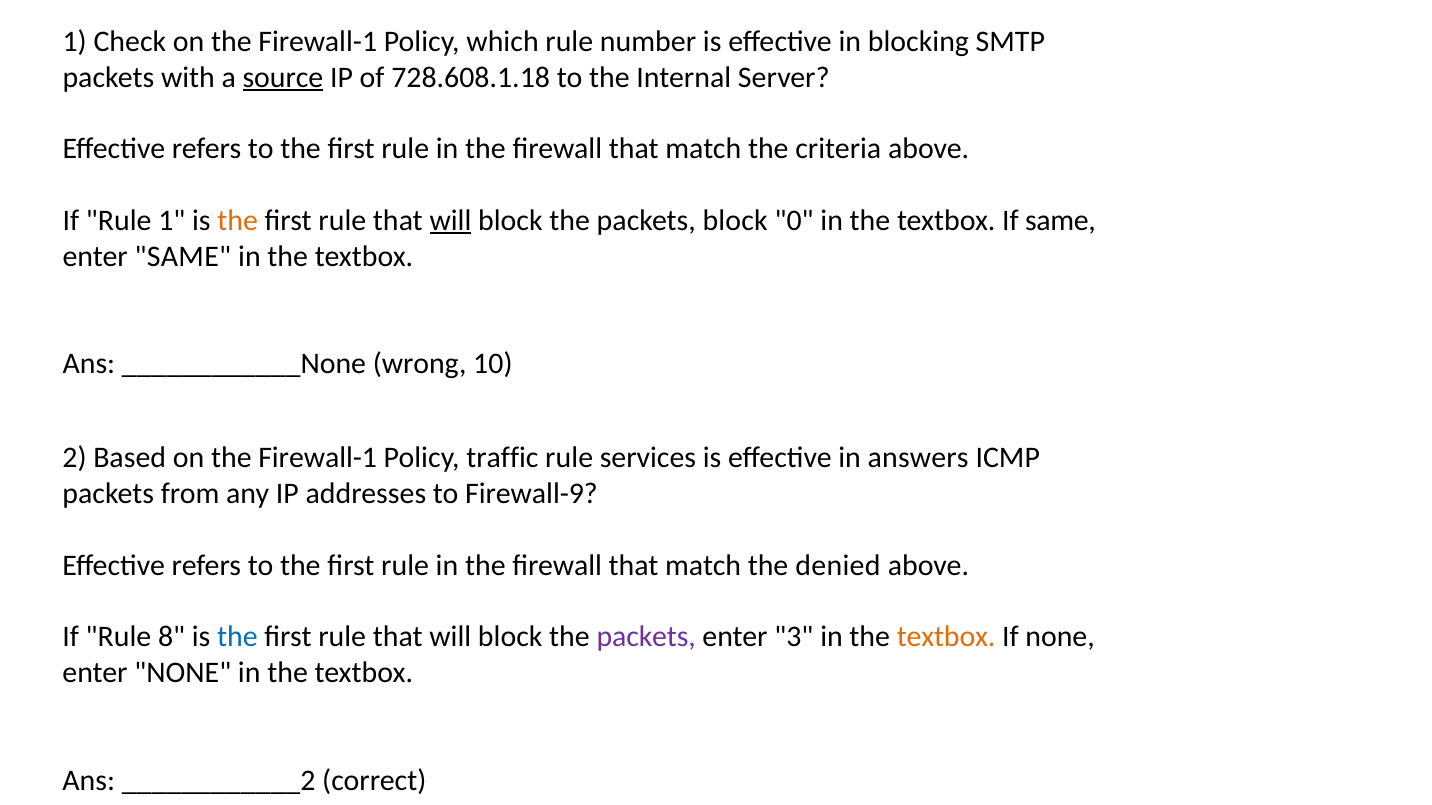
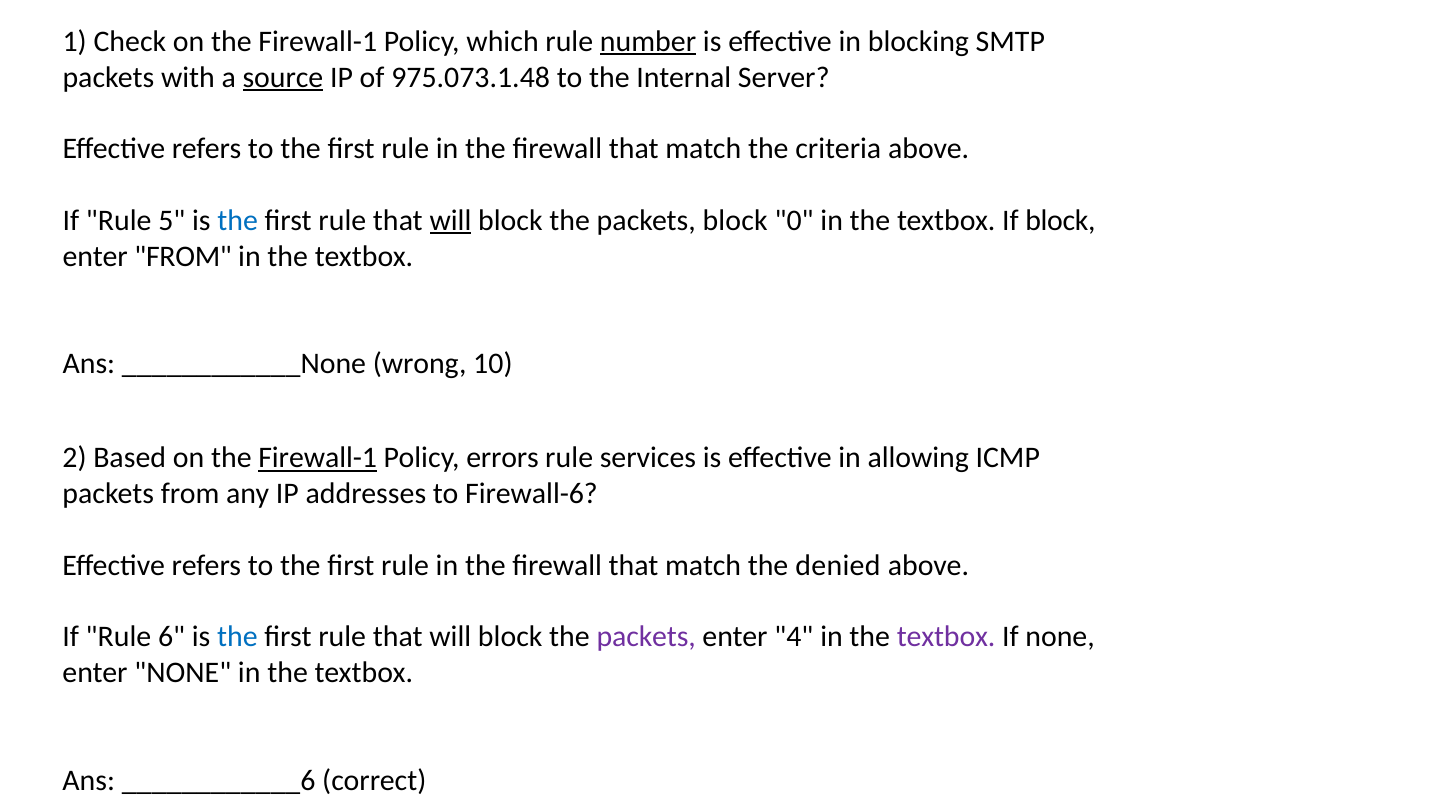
number underline: none -> present
728.608.1.18: 728.608.1.18 -> 975.073.1.48
Rule 1: 1 -> 5
the at (238, 221) colour: orange -> blue
If same: same -> block
enter SAME: SAME -> FROM
Firewall-1 at (318, 458) underline: none -> present
traffic: traffic -> errors
answers: answers -> allowing
Firewall-9: Firewall-9 -> Firewall-6
8: 8 -> 6
3: 3 -> 4
textbox at (946, 637) colour: orange -> purple
____________2: ____________2 -> ____________6
